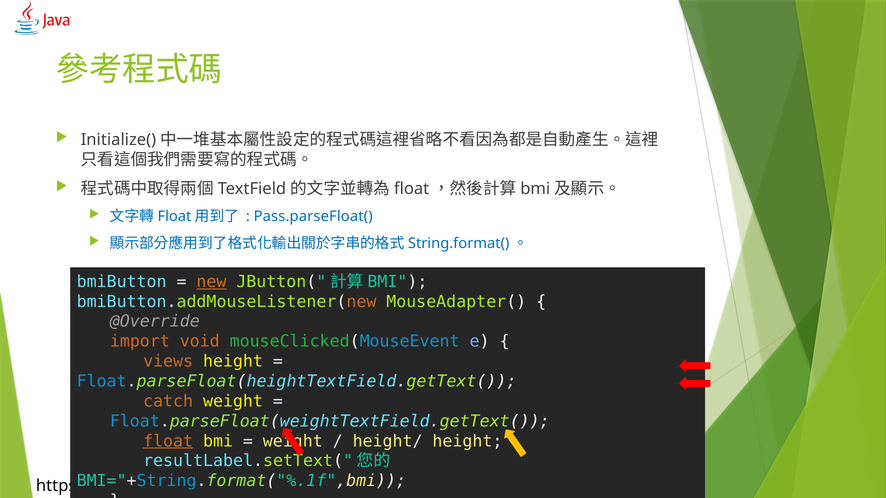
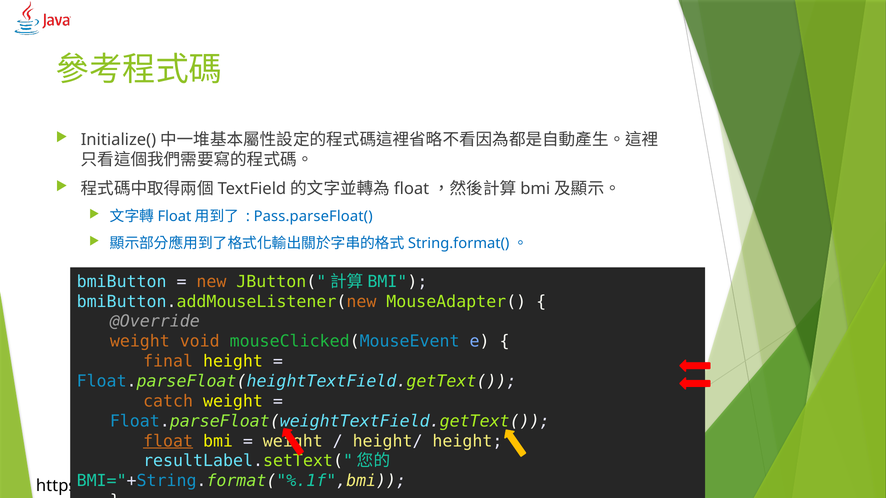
new underline: present -> none
import at (140, 342): import -> weight
views: views -> final
